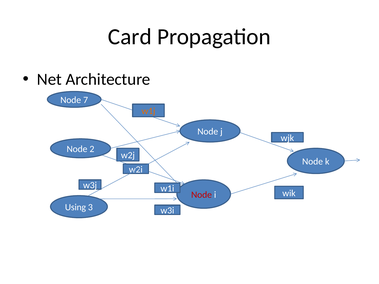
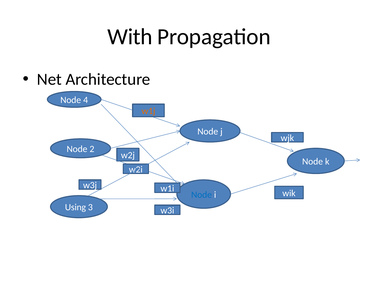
Card: Card -> With
7: 7 -> 4
Node at (201, 195) colour: red -> blue
